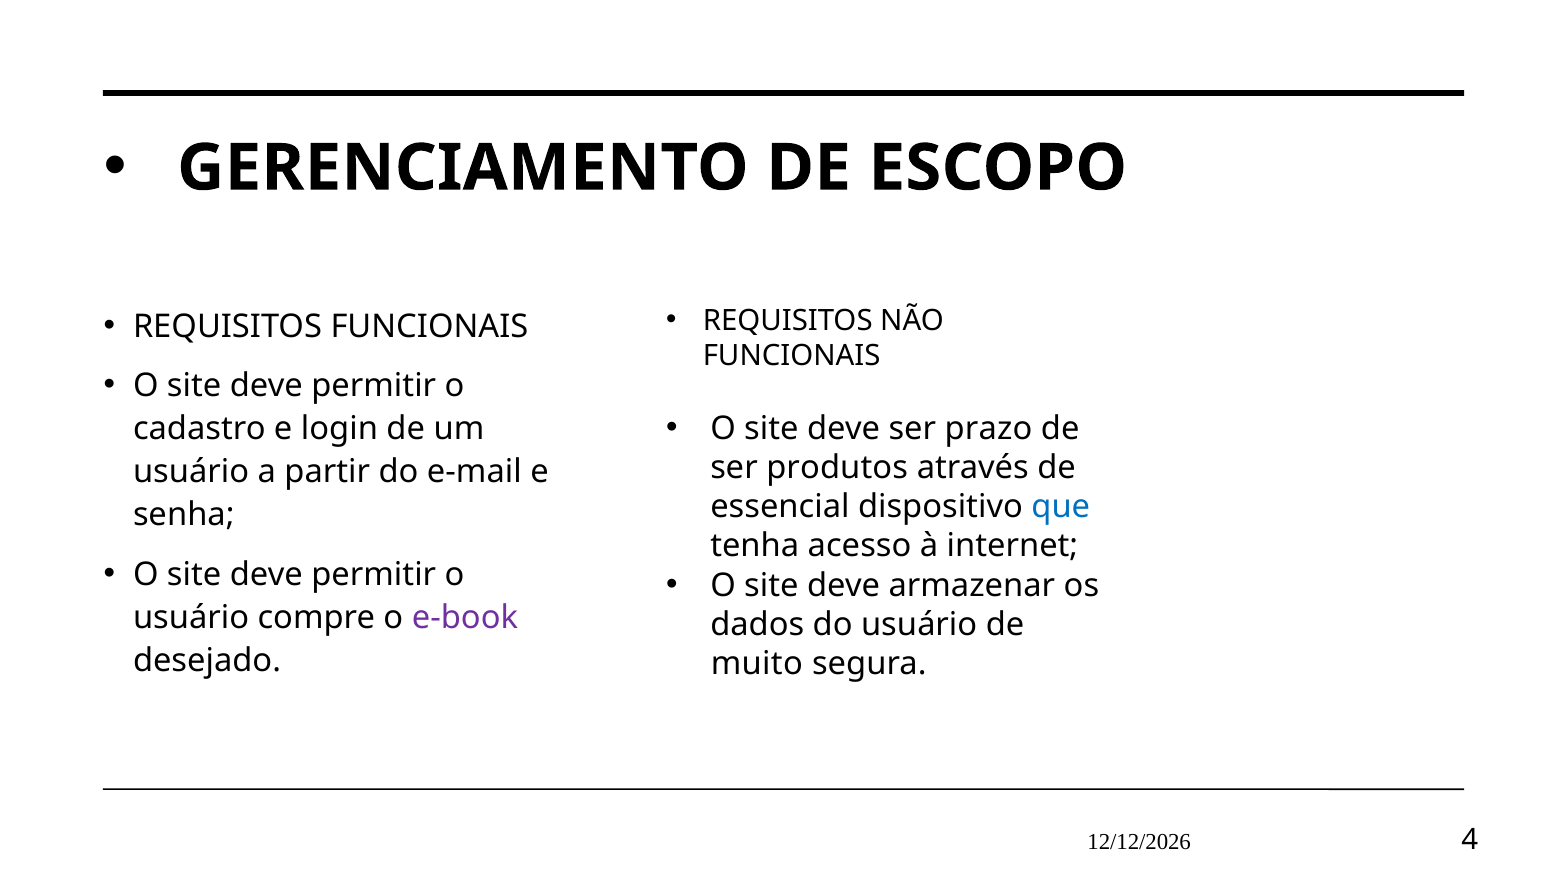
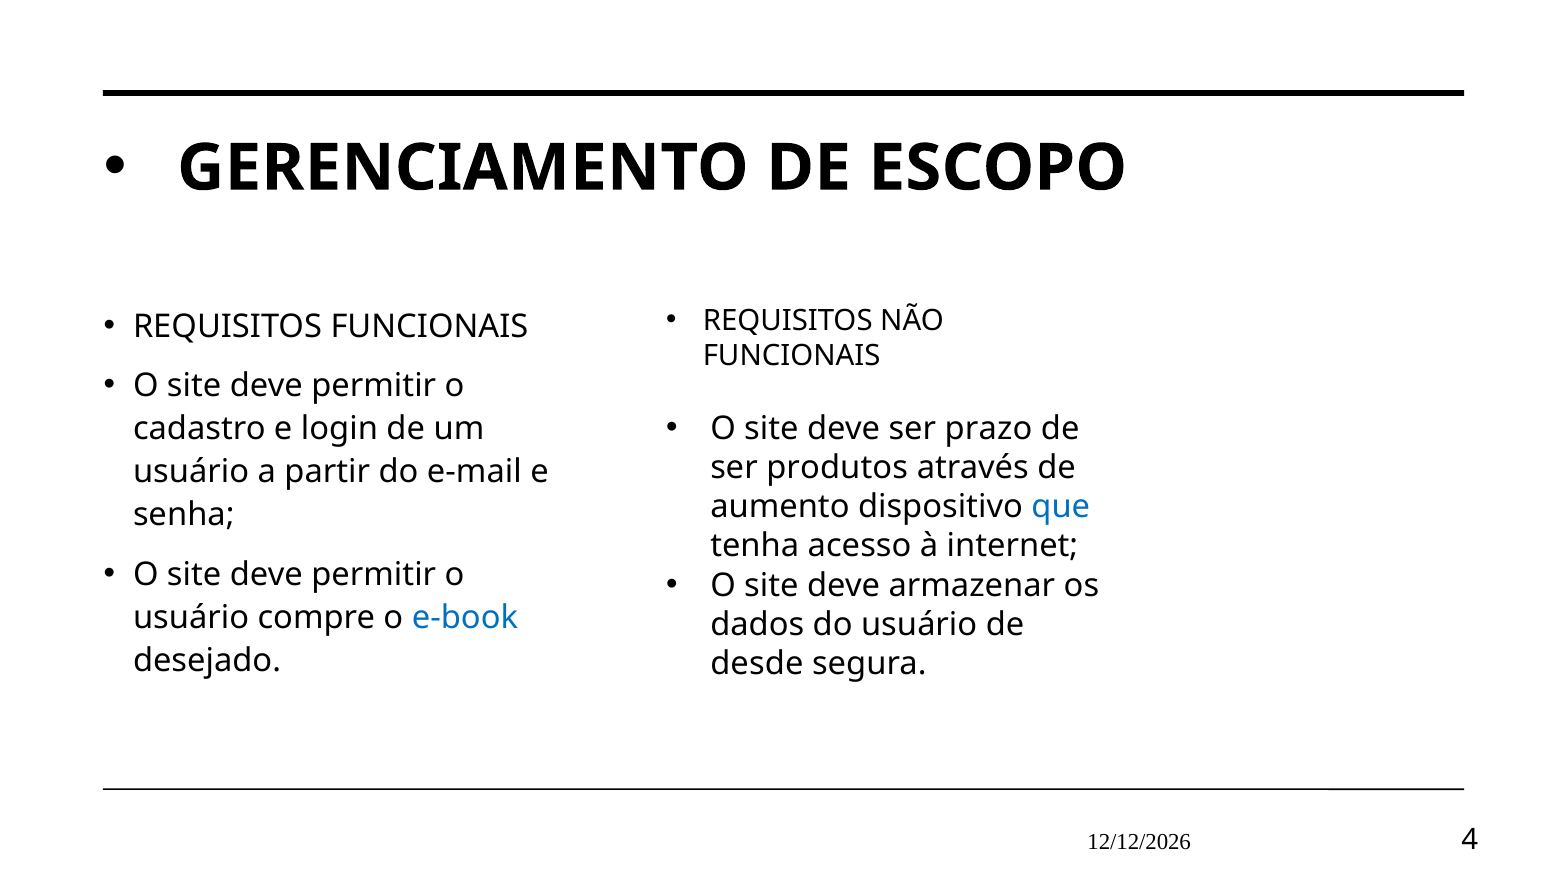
essencial: essencial -> aumento
e-book colour: purple -> blue
muito: muito -> desde
